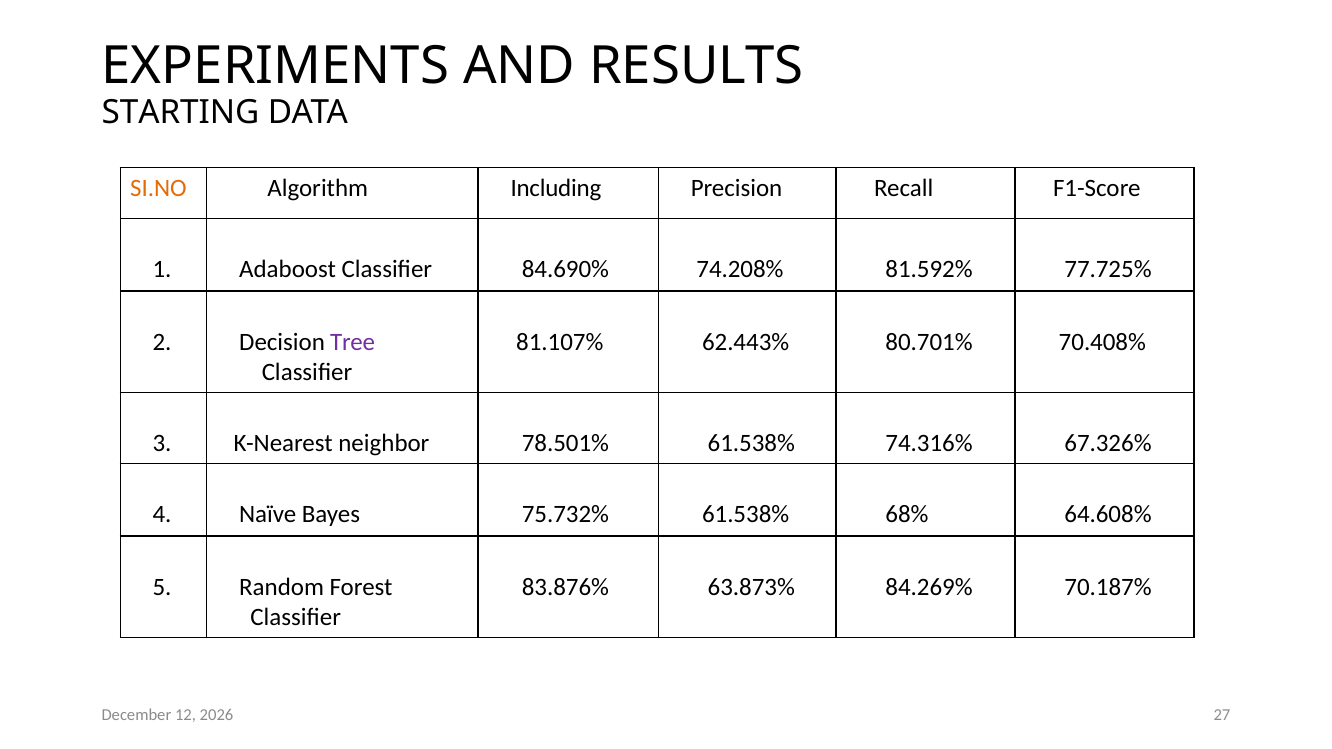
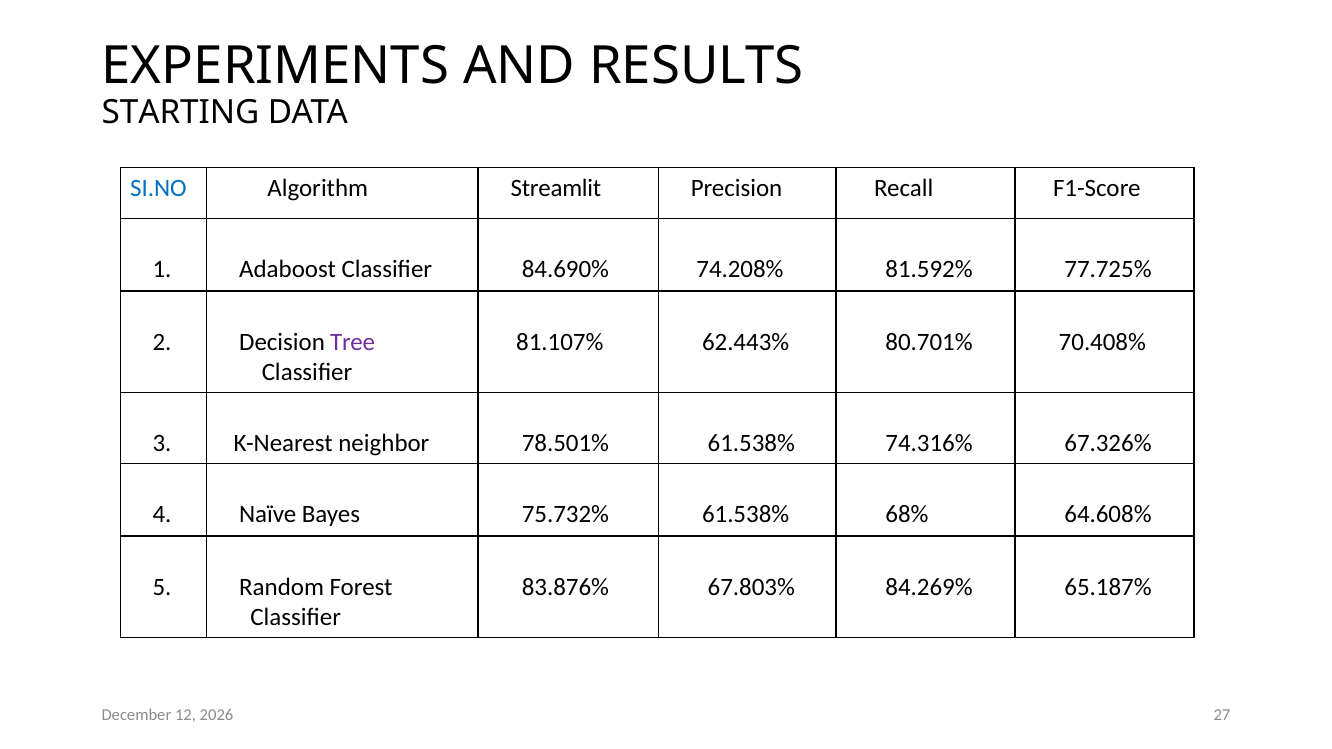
SI.NO colour: orange -> blue
Including: Including -> Streamlit
63.873%: 63.873% -> 67.803%
70.187%: 70.187% -> 65.187%
